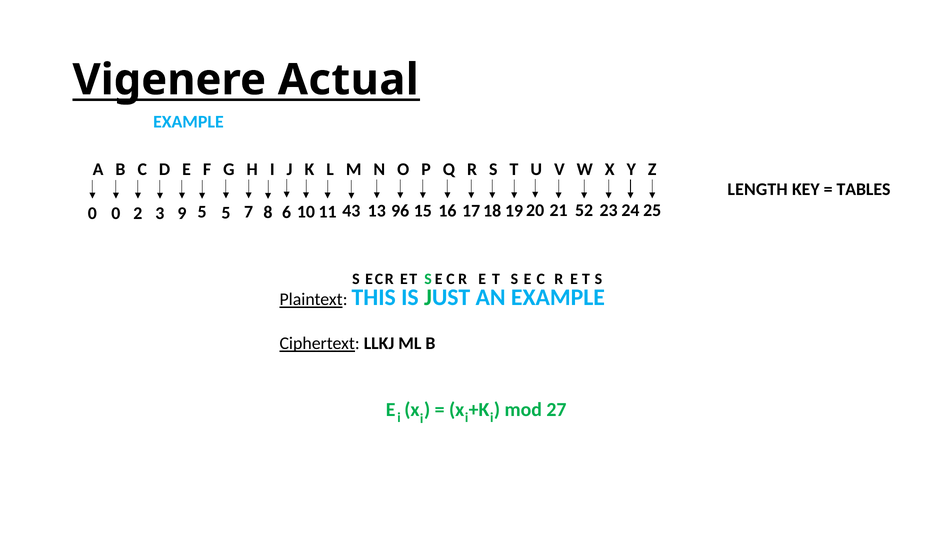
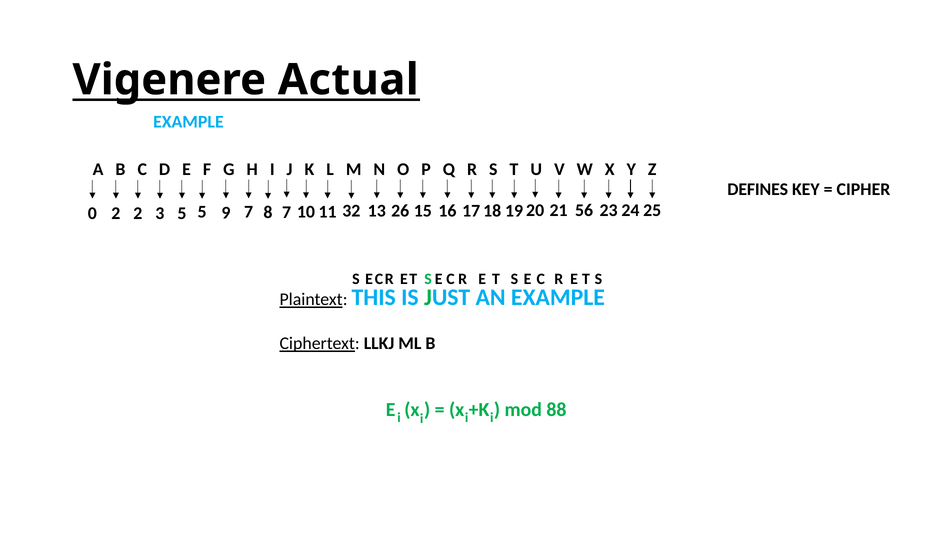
LENGTH: LENGTH -> DEFINES
TABLES: TABLES -> CIPHER
0 0: 0 -> 2
3 9: 9 -> 5
5 5: 5 -> 9
8 6: 6 -> 7
43: 43 -> 32
96: 96 -> 26
52: 52 -> 56
27: 27 -> 88
